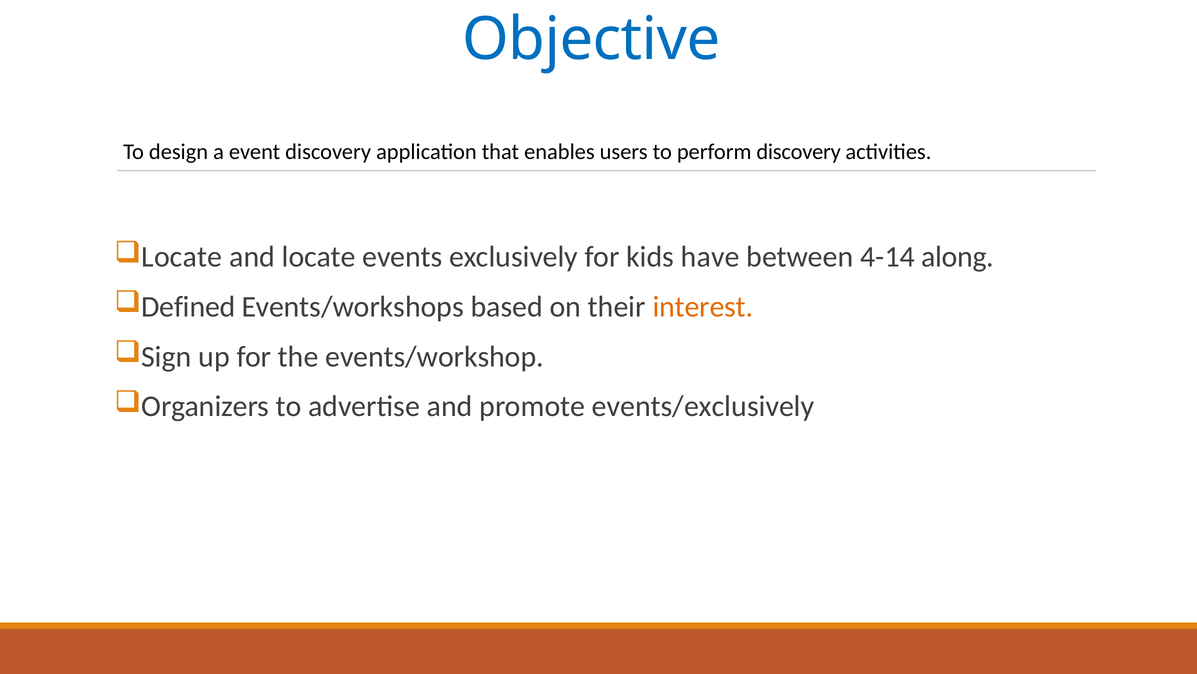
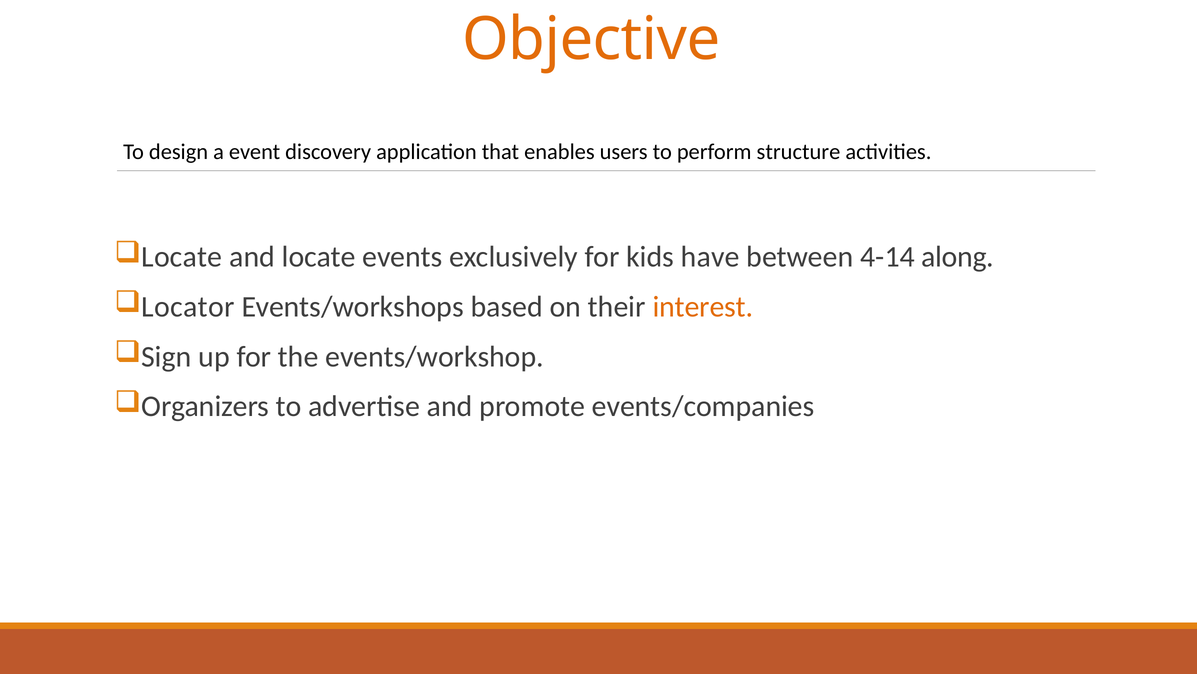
Objective colour: blue -> orange
perform discovery: discovery -> structure
Defined: Defined -> Locator
events/exclusively: events/exclusively -> events/companies
